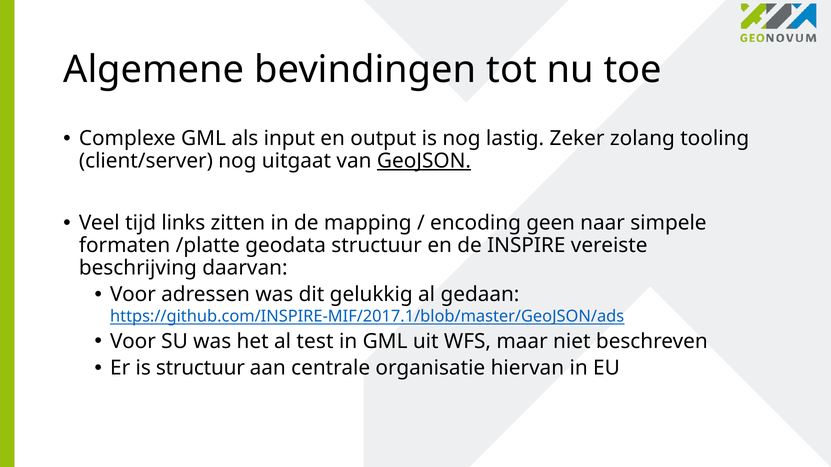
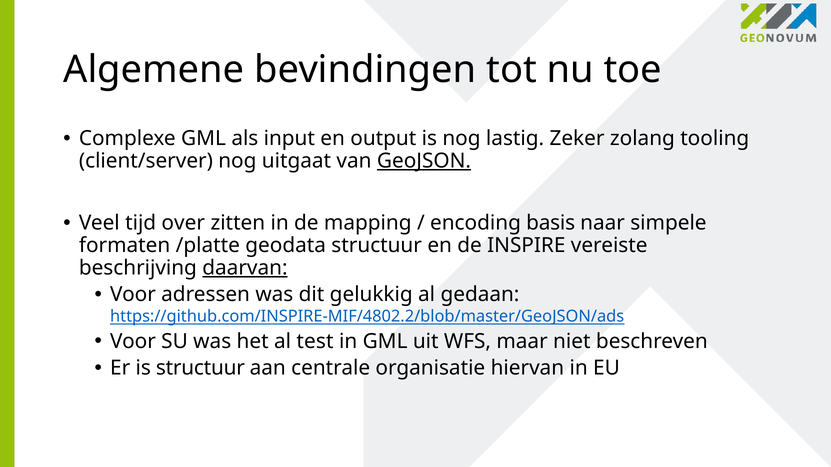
links: links -> over
geen: geen -> basis
daarvan underline: none -> present
https://github.com/INSPIRE-MIF/2017.1/blob/master/GeoJSON/ads: https://github.com/INSPIRE-MIF/2017.1/blob/master/GeoJSON/ads -> https://github.com/INSPIRE-MIF/4802.2/blob/master/GeoJSON/ads
